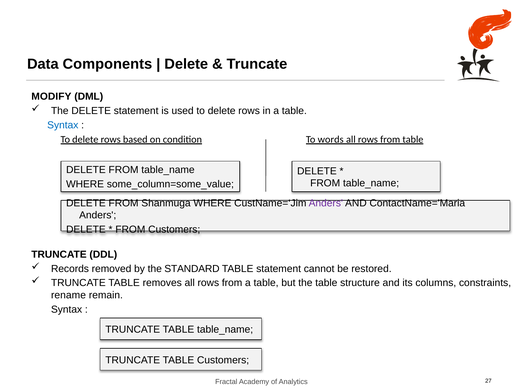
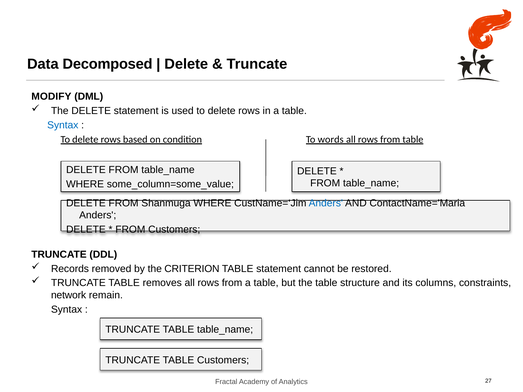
Components: Components -> Decomposed
Anders at (326, 203) colour: purple -> blue
STANDARD: STANDARD -> CRITERION
rename: rename -> network
